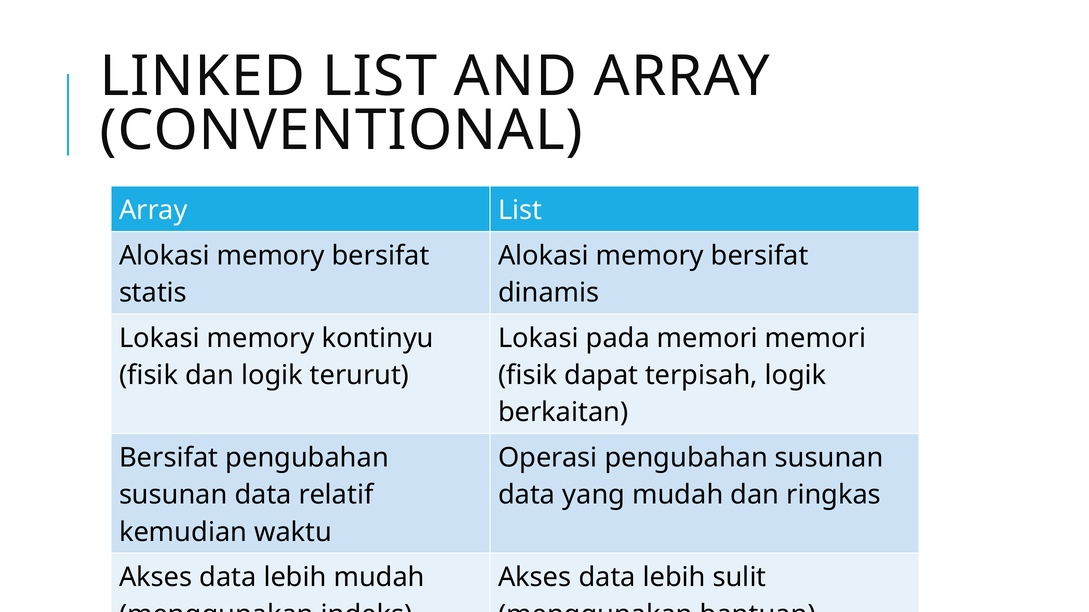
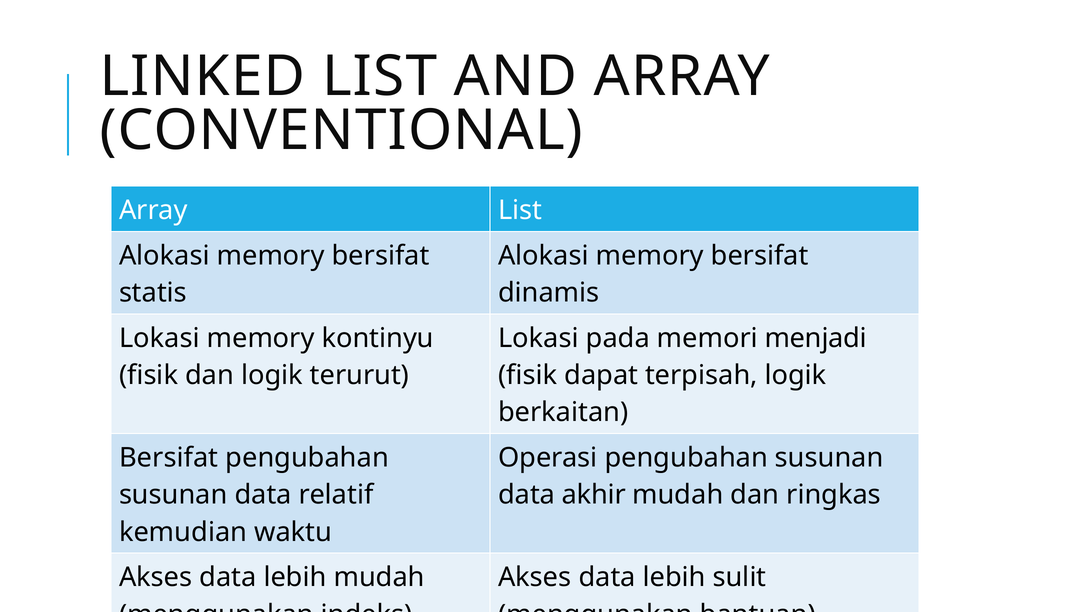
memori memori: memori -> menjadi
yang: yang -> akhir
